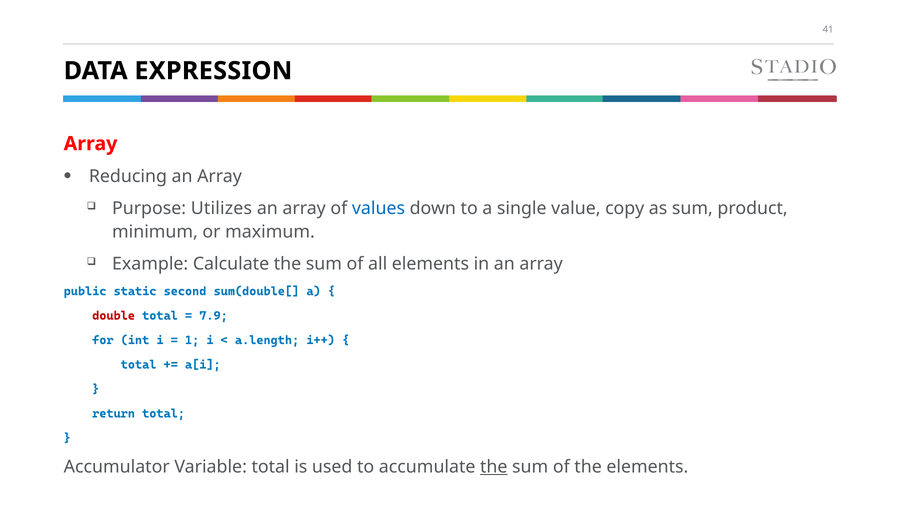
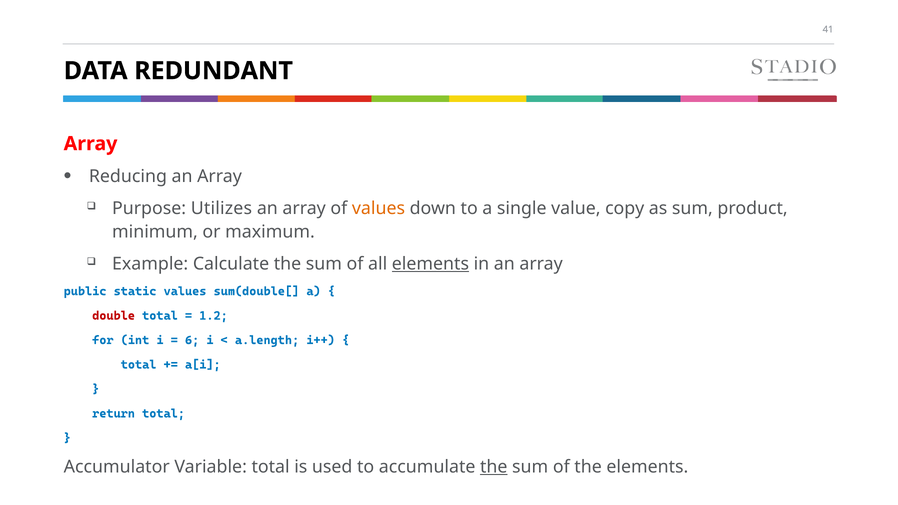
EXPRESSION: EXPRESSION -> REDUNDANT
values at (378, 208) colour: blue -> orange
elements at (430, 264) underline: none -> present
static second: second -> values
7.9: 7.9 -> 1.2
1: 1 -> 6
